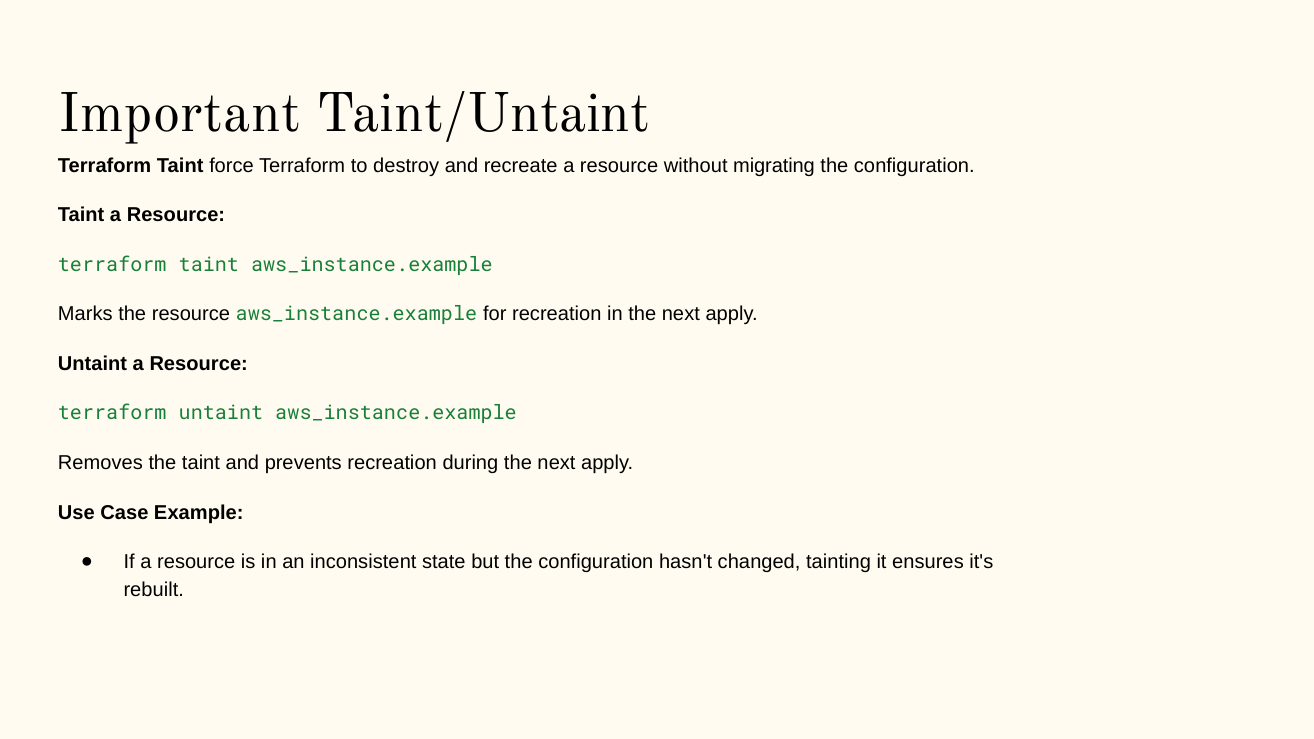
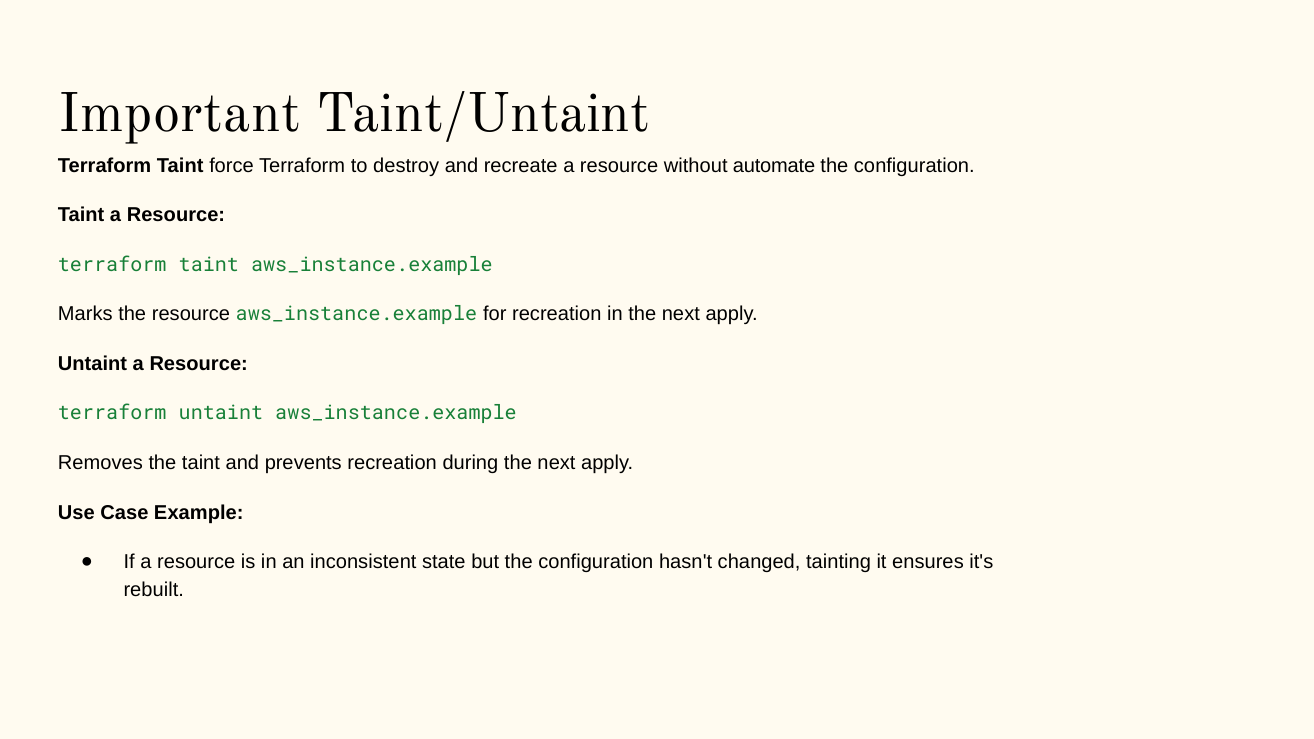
migrating: migrating -> automate
